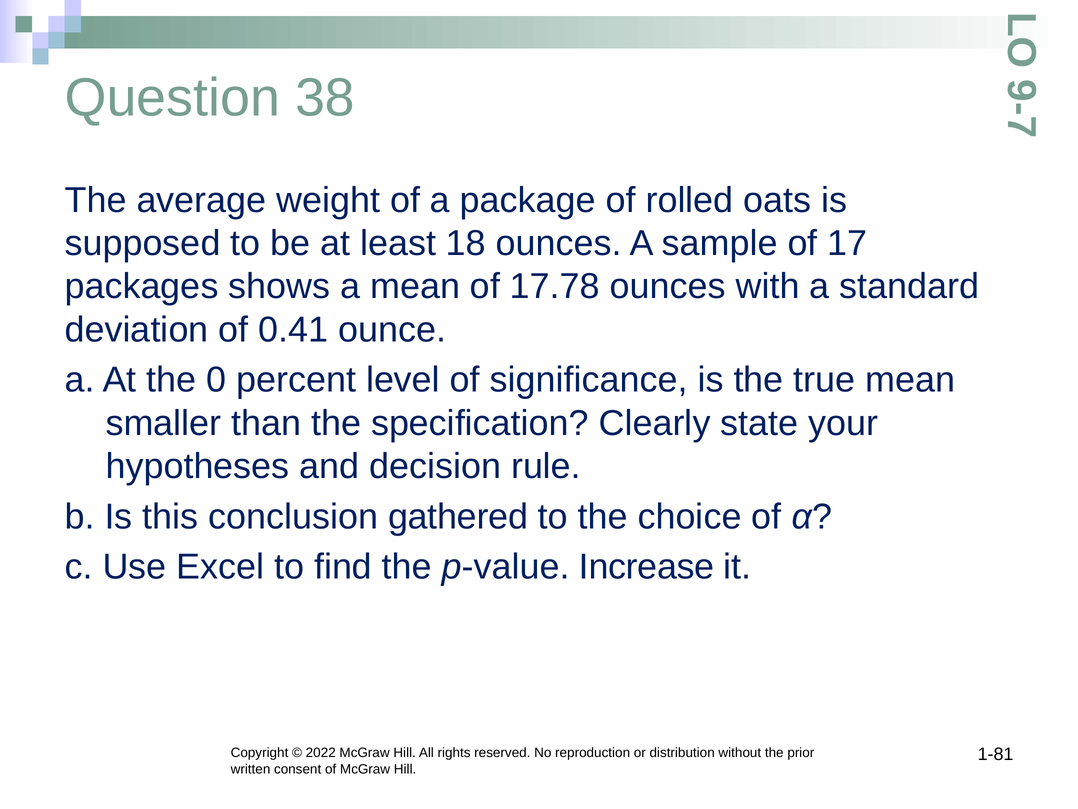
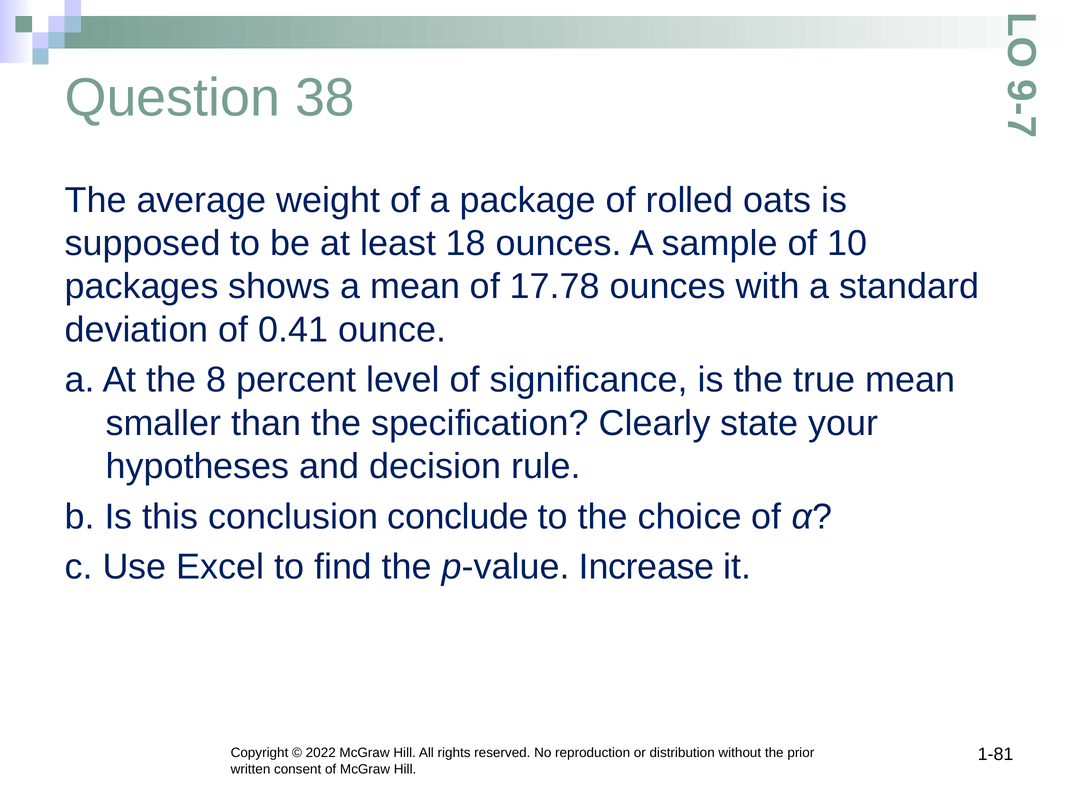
17: 17 -> 10
0: 0 -> 8
gathered: gathered -> conclude
